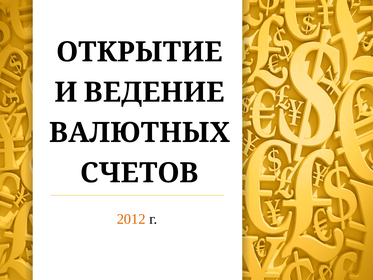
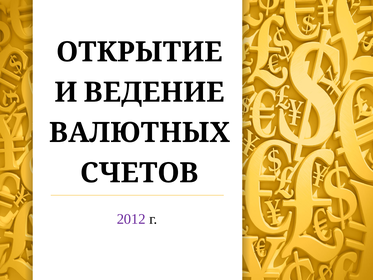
2012 colour: orange -> purple
